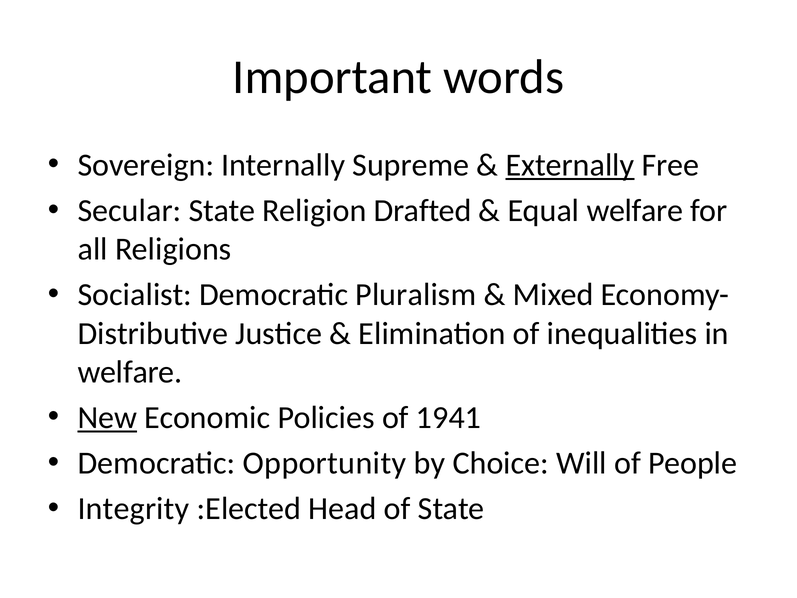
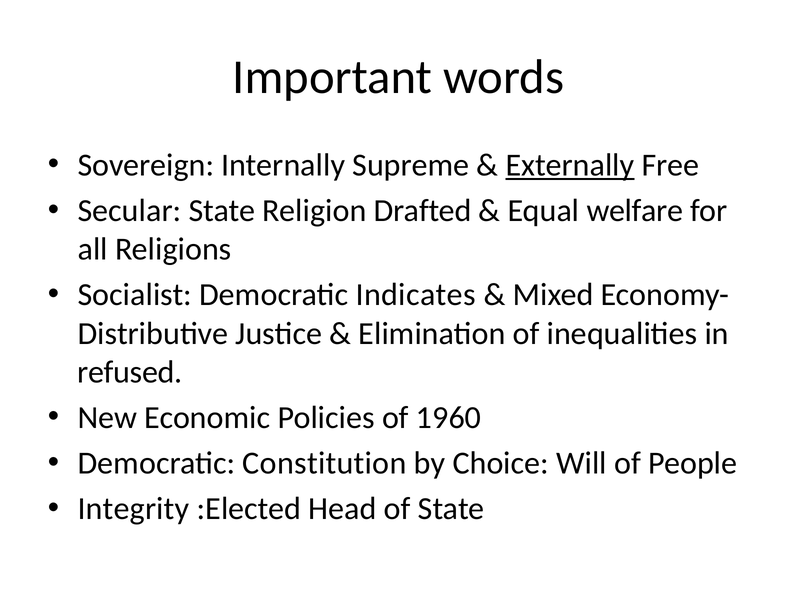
Pluralism: Pluralism -> Indicates
welfare at (130, 372): welfare -> refused
New underline: present -> none
1941: 1941 -> 1960
Opportunity: Opportunity -> Constitution
